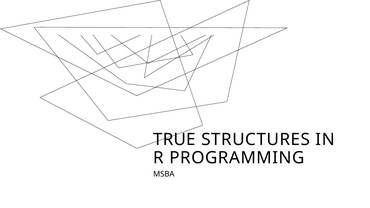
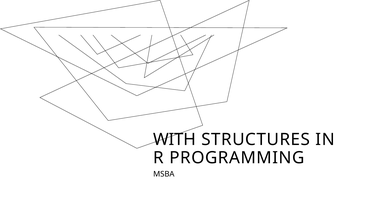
TRUE: TRUE -> WITH
